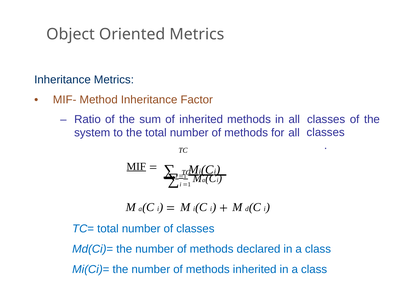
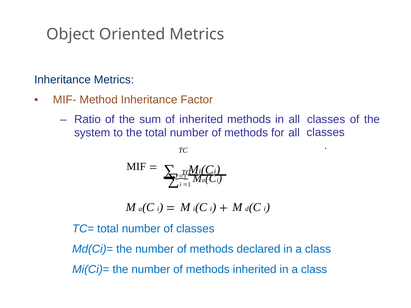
MIF underline: present -> none
